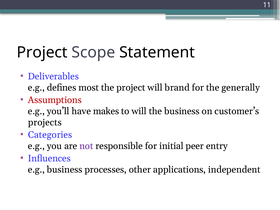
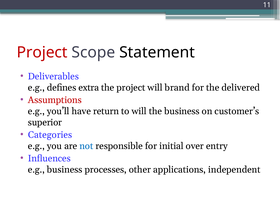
Project at (42, 52) colour: black -> red
most: most -> extra
generally: generally -> delivered
makes: makes -> return
projects: projects -> superior
not colour: purple -> blue
peer: peer -> over
